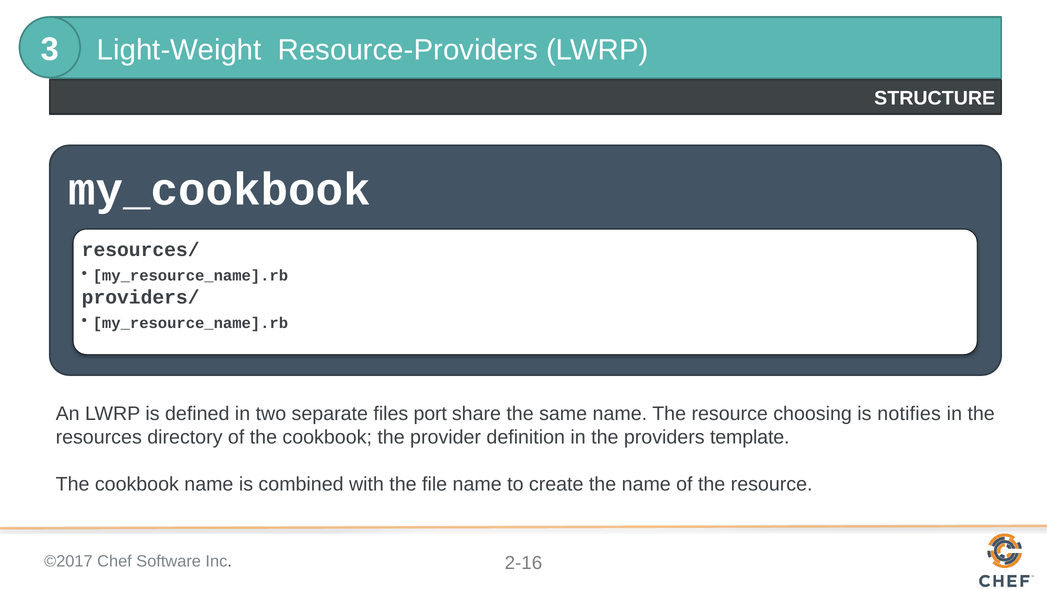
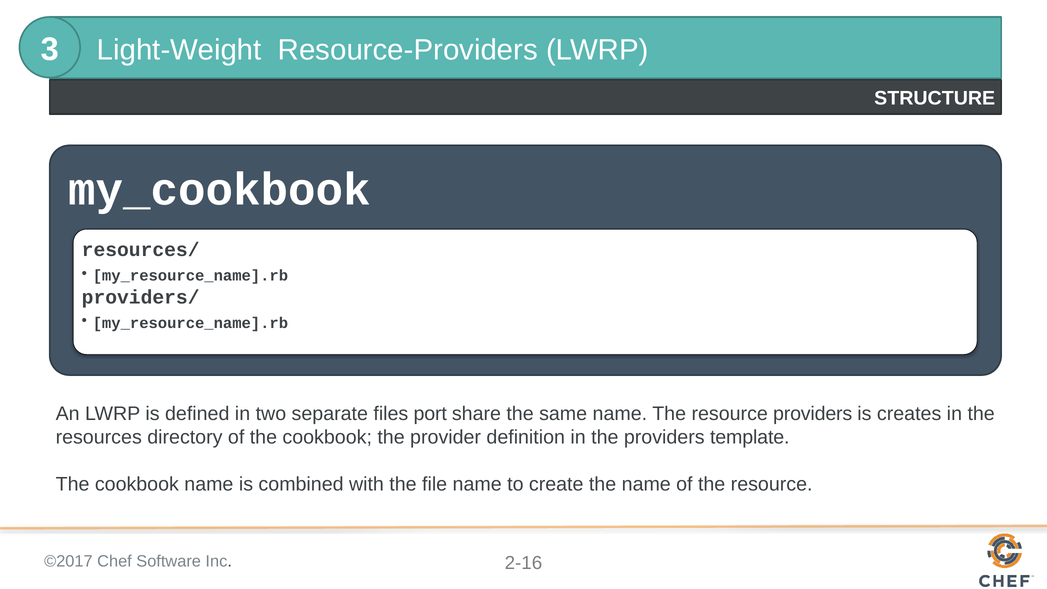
resource choosing: choosing -> providers
notifies: notifies -> creates
